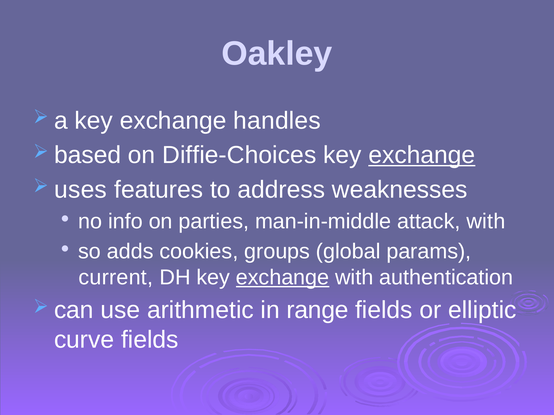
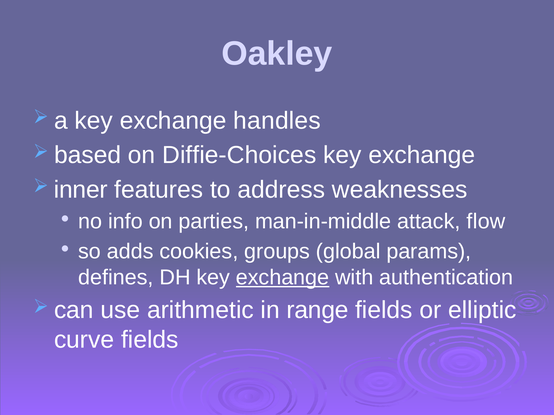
exchange at (422, 155) underline: present -> none
uses: uses -> inner
attack with: with -> flow
current: current -> defines
